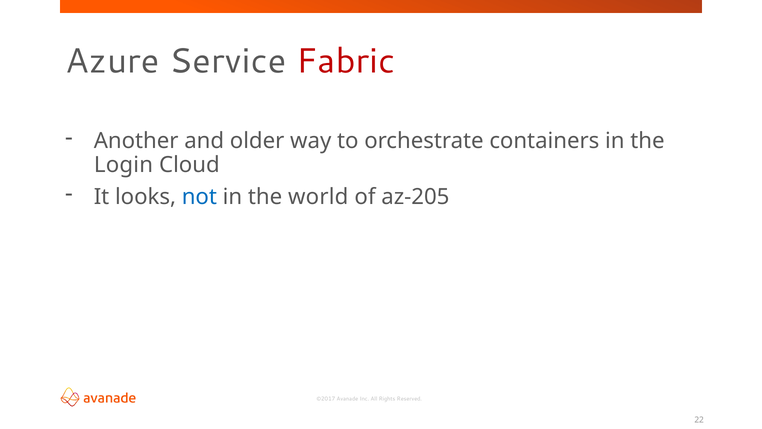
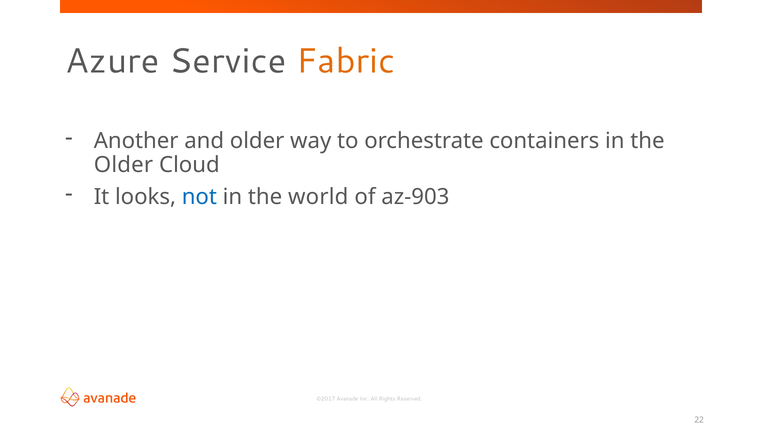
Fabric colour: red -> orange
Login at (123, 165): Login -> Older
az-205: az-205 -> az-903
